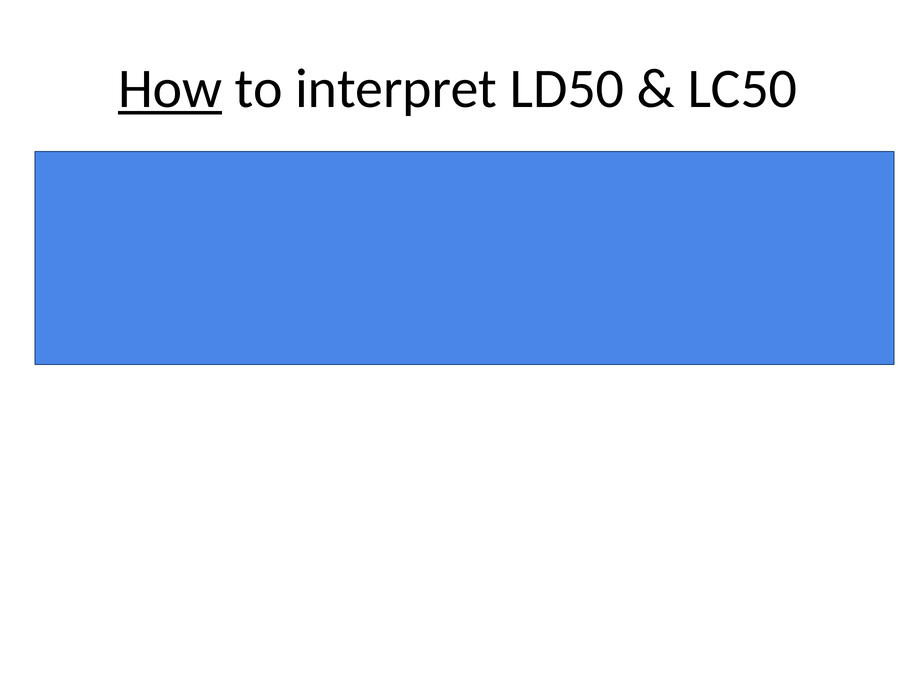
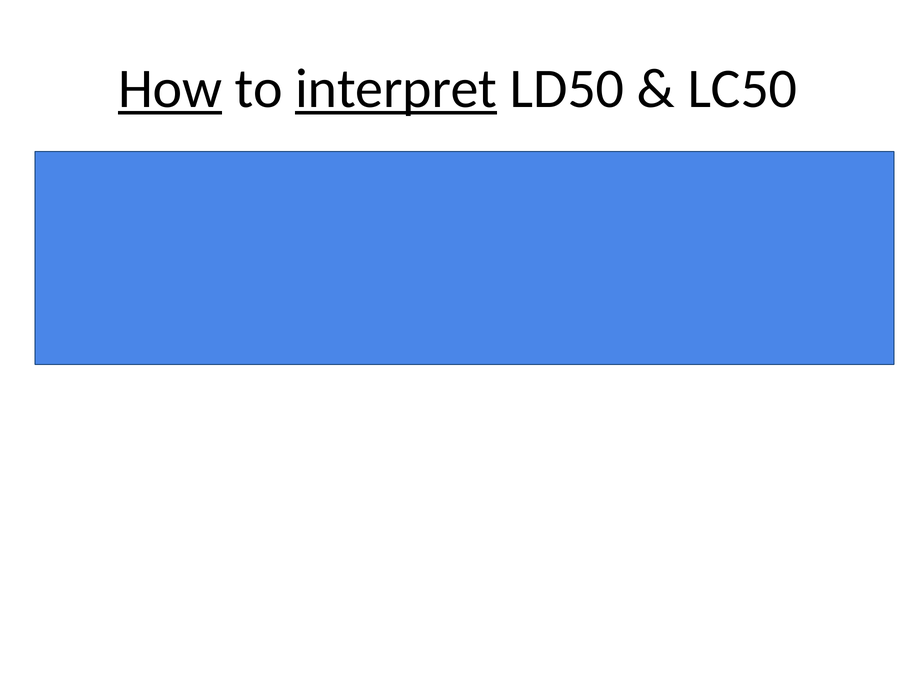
interpret underline: none -> present
